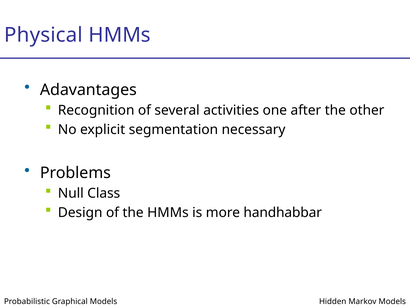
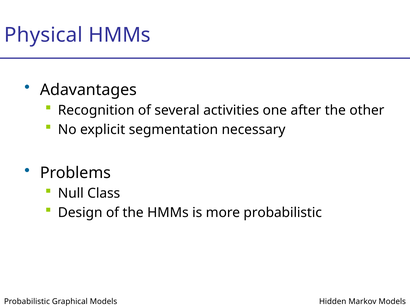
more handhabbar: handhabbar -> probabilistic
